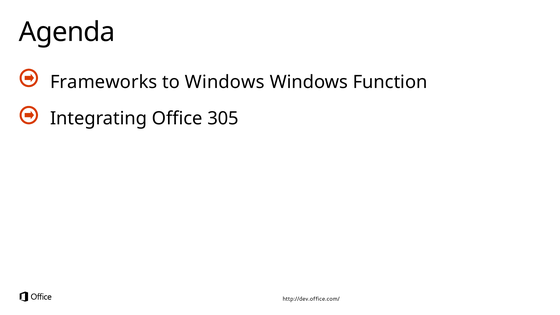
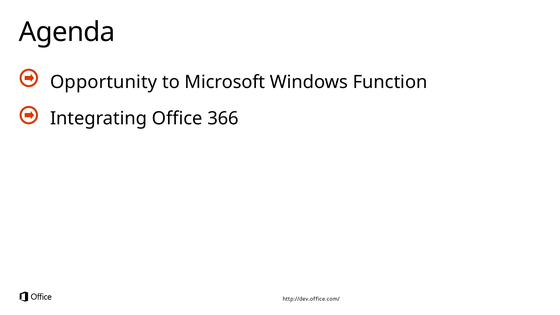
Frameworks: Frameworks -> Opportunity
to Windows: Windows -> Microsoft
305: 305 -> 366
